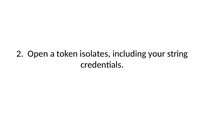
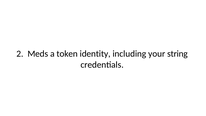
Open: Open -> Meds
isolates: isolates -> identity
